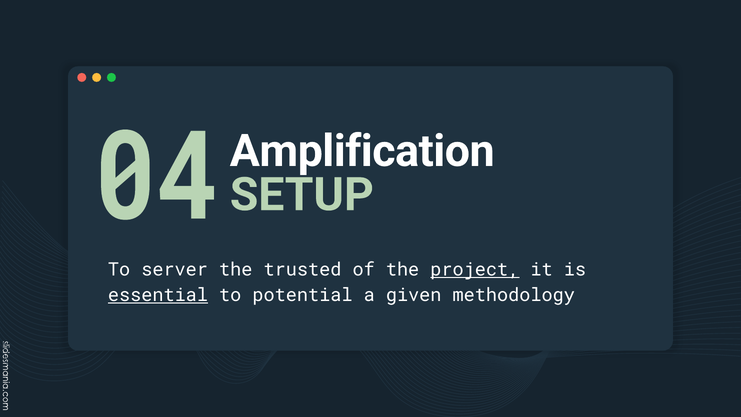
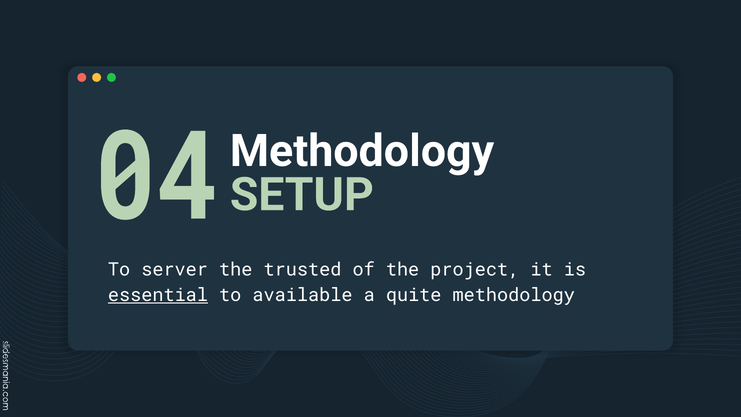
Amplification at (362, 151): Amplification -> Methodology
project underline: present -> none
potential: potential -> available
given: given -> quite
